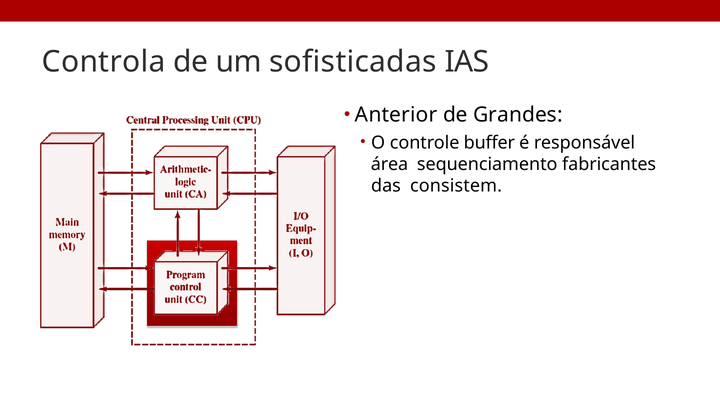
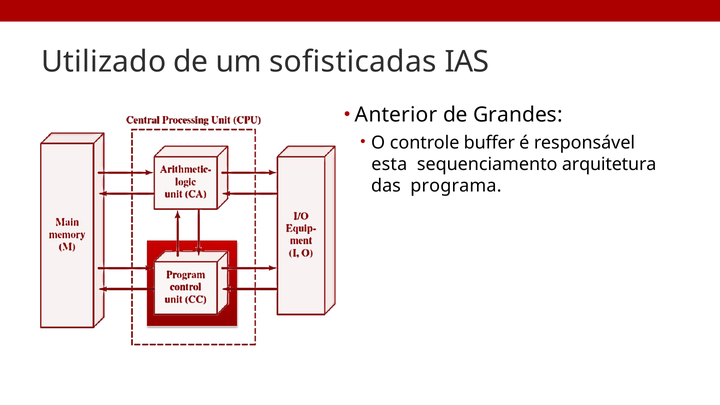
Controla: Controla -> Utilizado
área: área -> esta
fabricantes: fabricantes -> arquitetura
consistem: consistem -> programa
